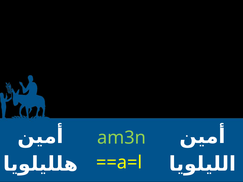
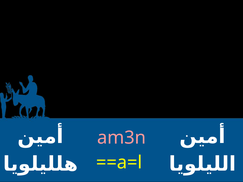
am3n colour: light green -> pink
